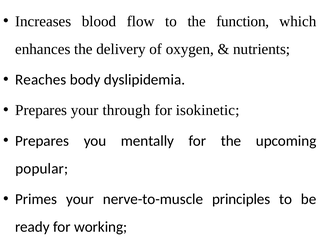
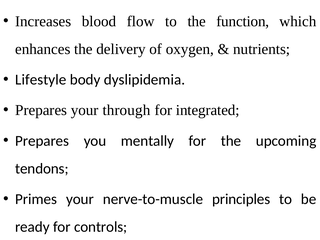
Reaches: Reaches -> Lifestyle
isokinetic: isokinetic -> integrated
popular: popular -> tendons
working: working -> controls
